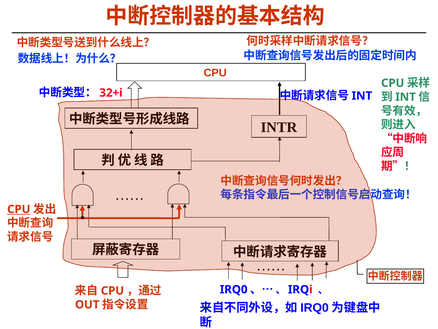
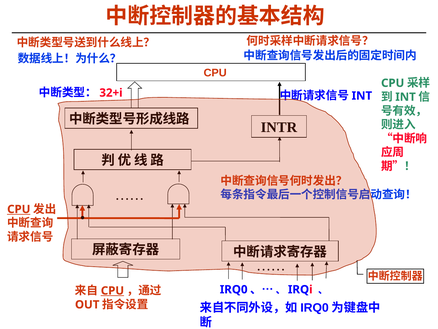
CPU at (112, 290) underline: none -> present
